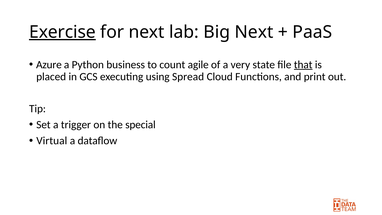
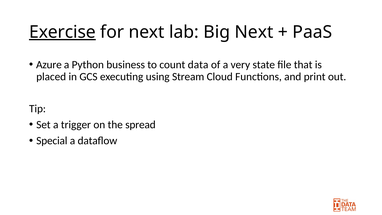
agile: agile -> data
that underline: present -> none
Spread: Spread -> Stream
special: special -> spread
Virtual: Virtual -> Special
